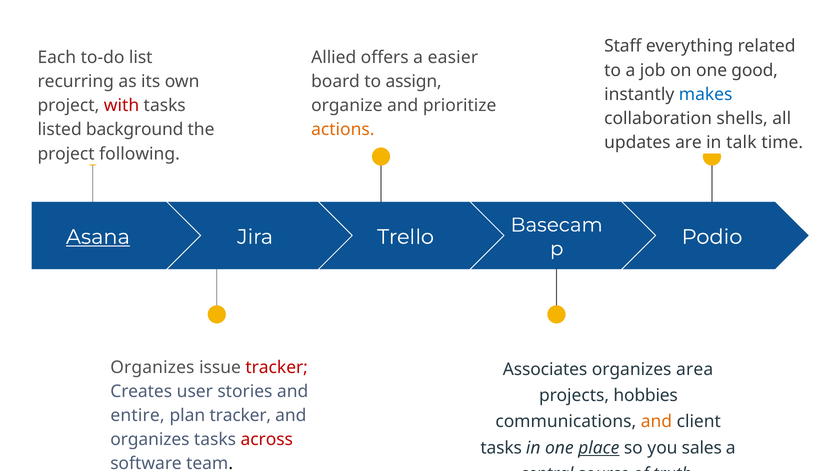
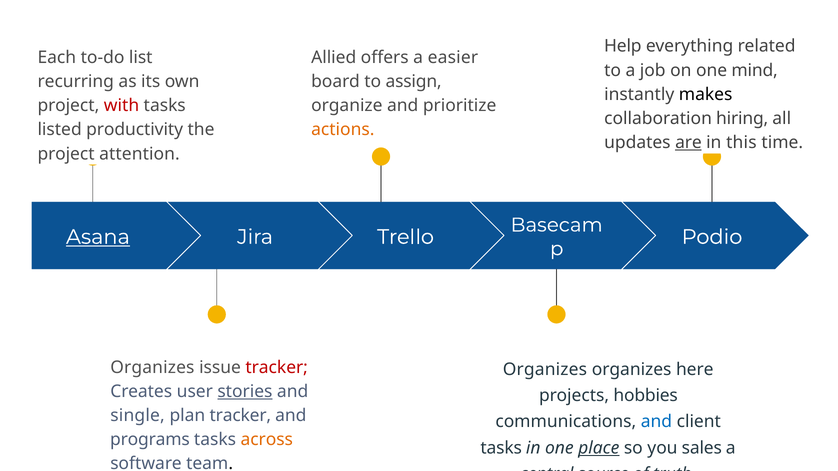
Staff: Staff -> Help
good: good -> mind
makes colour: blue -> black
shells: shells -> hiring
background: background -> productivity
are underline: none -> present
talk: talk -> this
following: following -> attention
Associates at (545, 370): Associates -> Organizes
area: area -> here
stories underline: none -> present
entire: entire -> single
and at (656, 422) colour: orange -> blue
organizes at (150, 440): organizes -> programs
across colour: red -> orange
